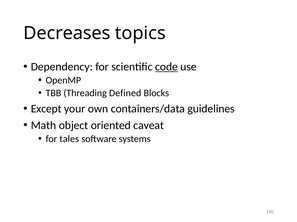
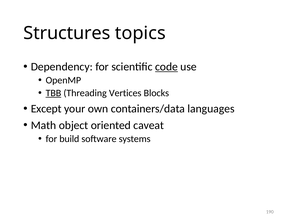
Decreases: Decreases -> Structures
TBB underline: none -> present
Defined: Defined -> Vertices
guidelines: guidelines -> languages
tales: tales -> build
